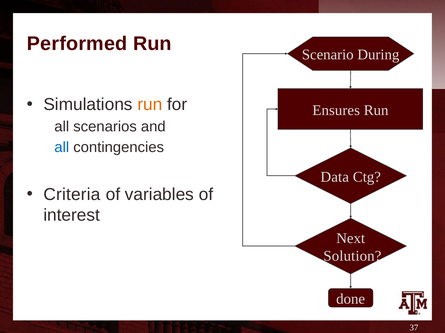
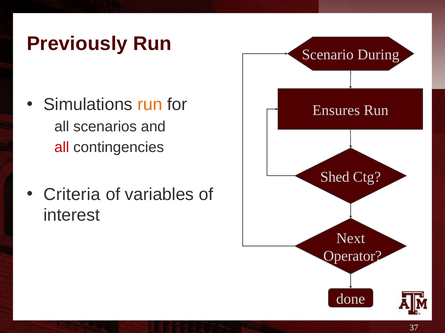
Performed: Performed -> Previously
all at (62, 148) colour: blue -> red
Data: Data -> Shed
Solution: Solution -> Operator
